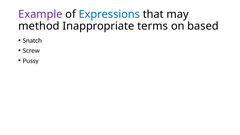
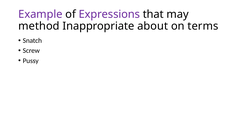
Expressions colour: blue -> purple
terms: terms -> about
based: based -> terms
